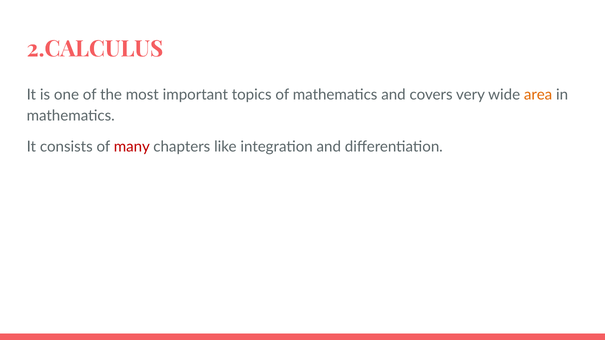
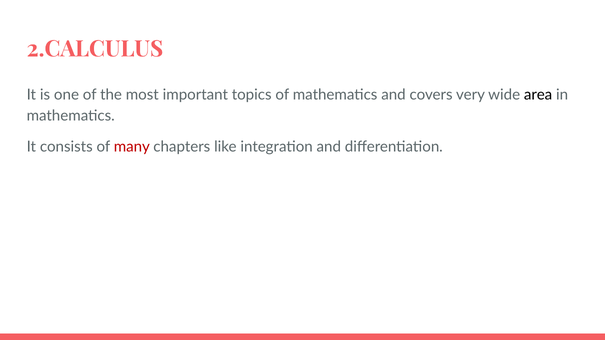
area colour: orange -> black
